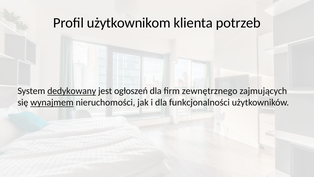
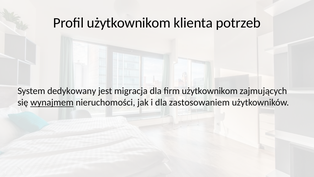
dedykowany underline: present -> none
ogłoszeń: ogłoszeń -> migracja
firm zewnętrznego: zewnętrznego -> użytkownikom
funkcjonalności: funkcjonalności -> zastosowaniem
